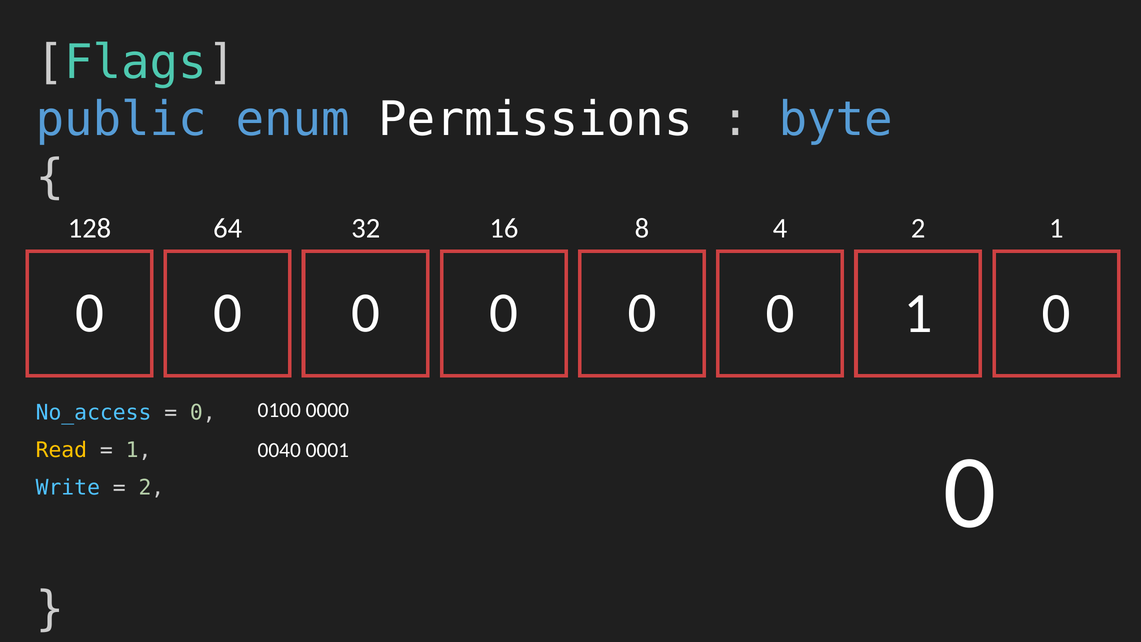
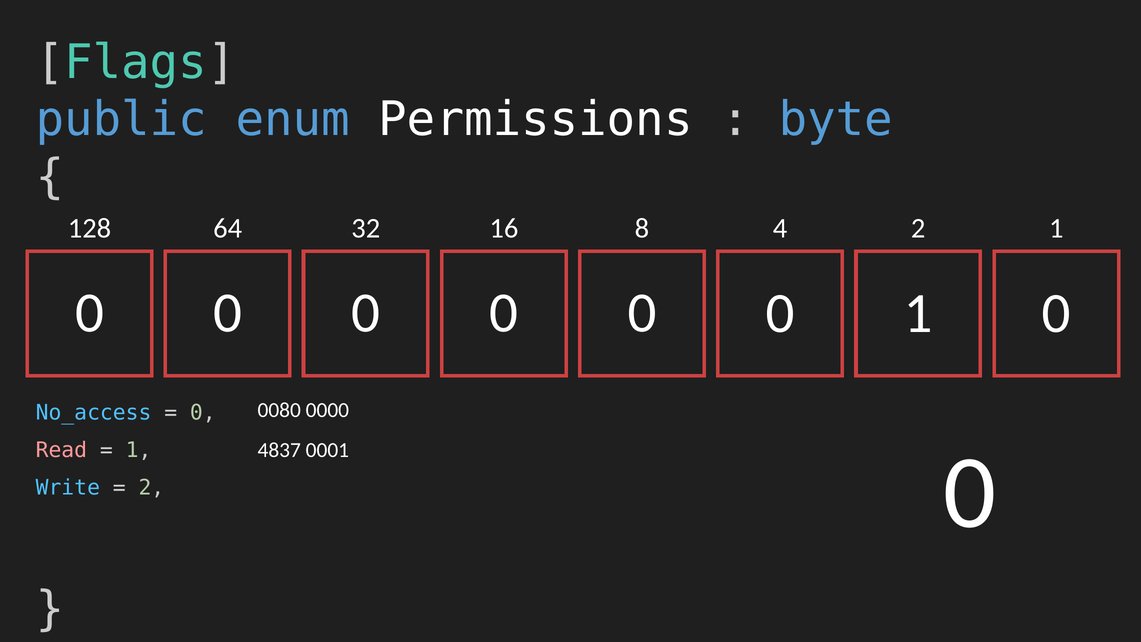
0100: 0100 -> 0080
Read colour: yellow -> pink
0040: 0040 -> 4837
